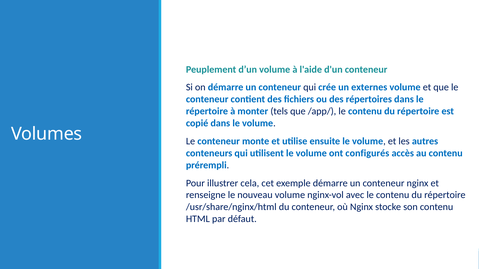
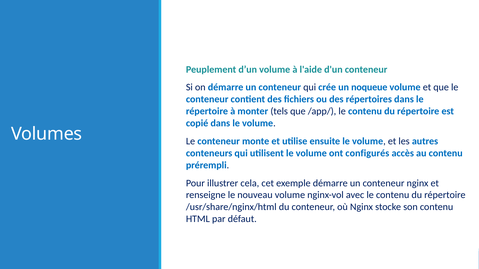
externes: externes -> noqueue
